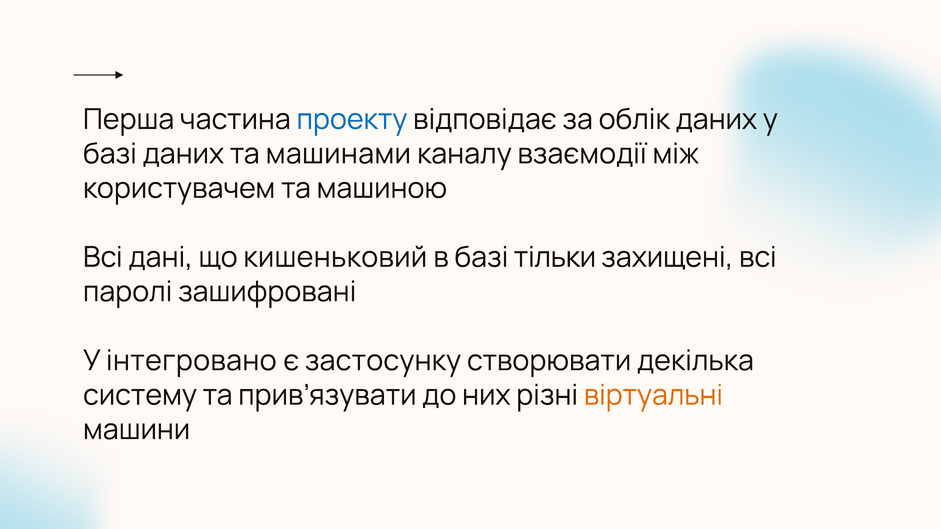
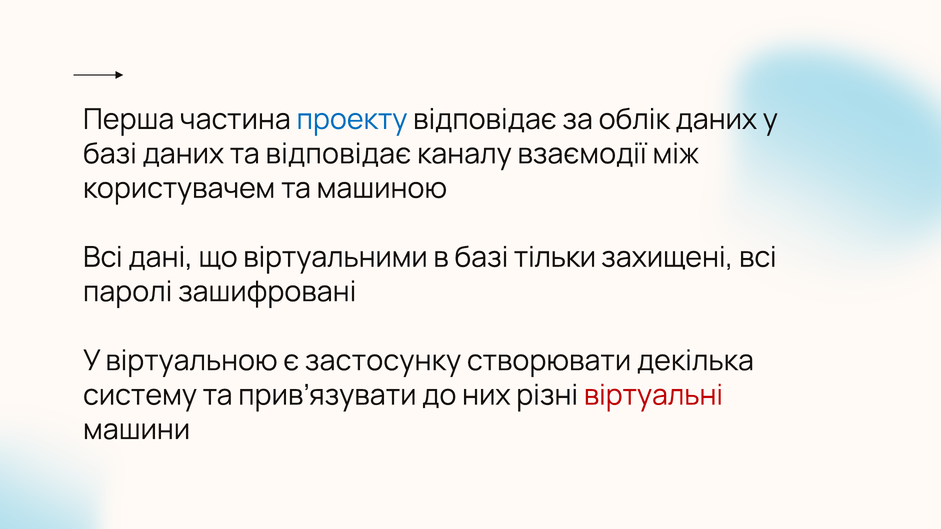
та машинами: машинами -> відповідає
кишеньковий: кишеньковий -> віртуальними
інтегровано: інтегровано -> віртуальною
віртуальні colour: orange -> red
